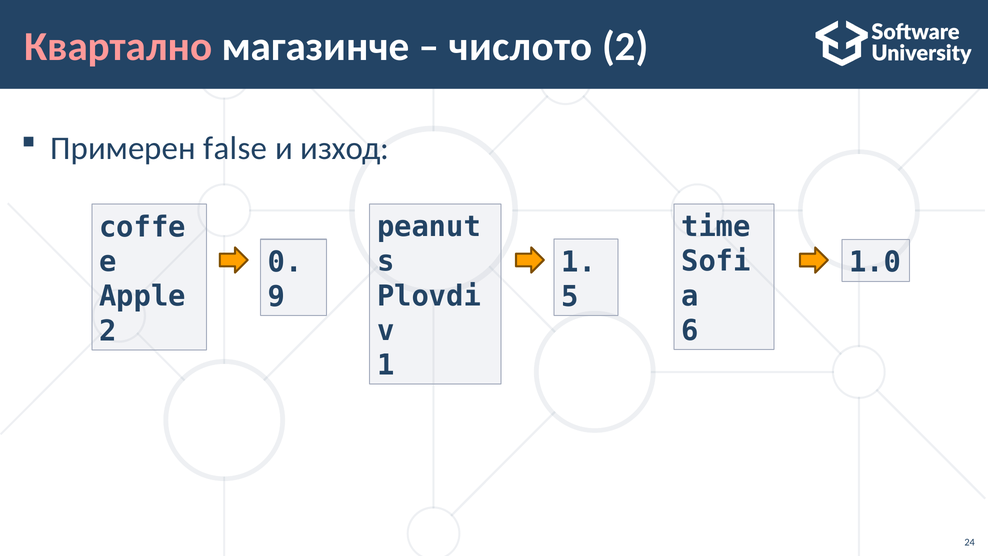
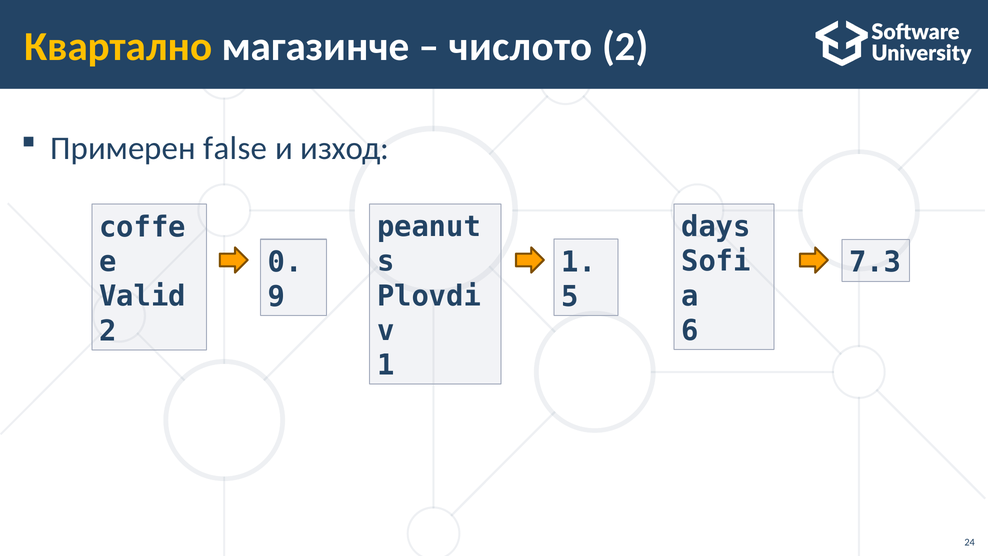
Квартално colour: pink -> yellow
time: time -> days
1.0: 1.0 -> 7.3
Apple: Apple -> Valid
